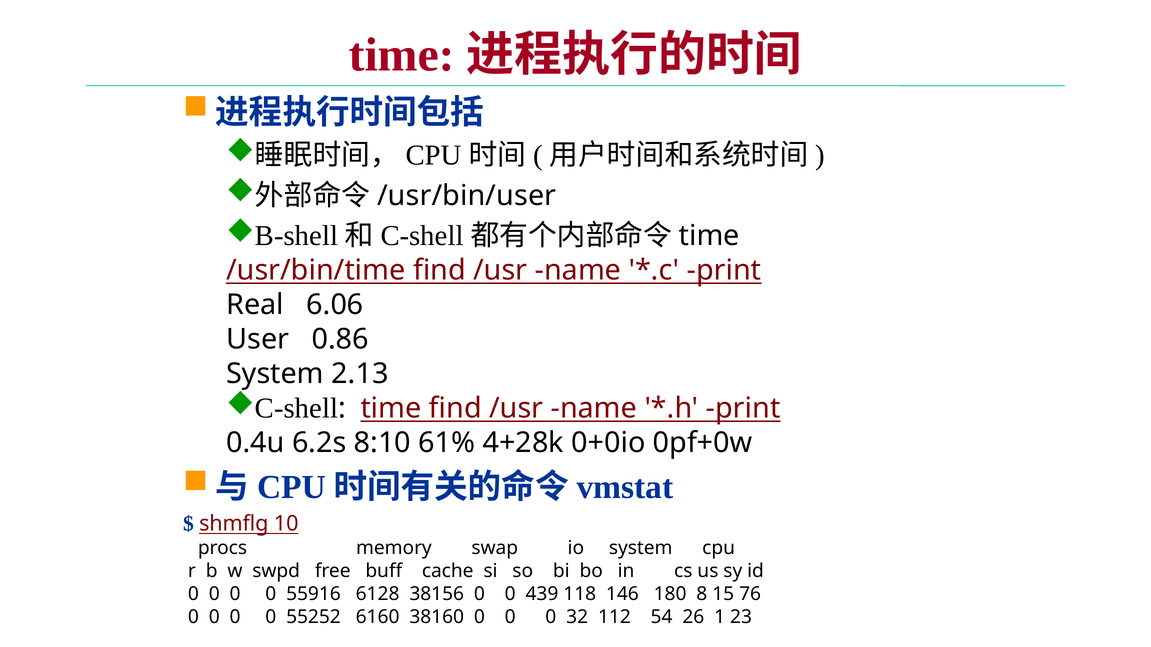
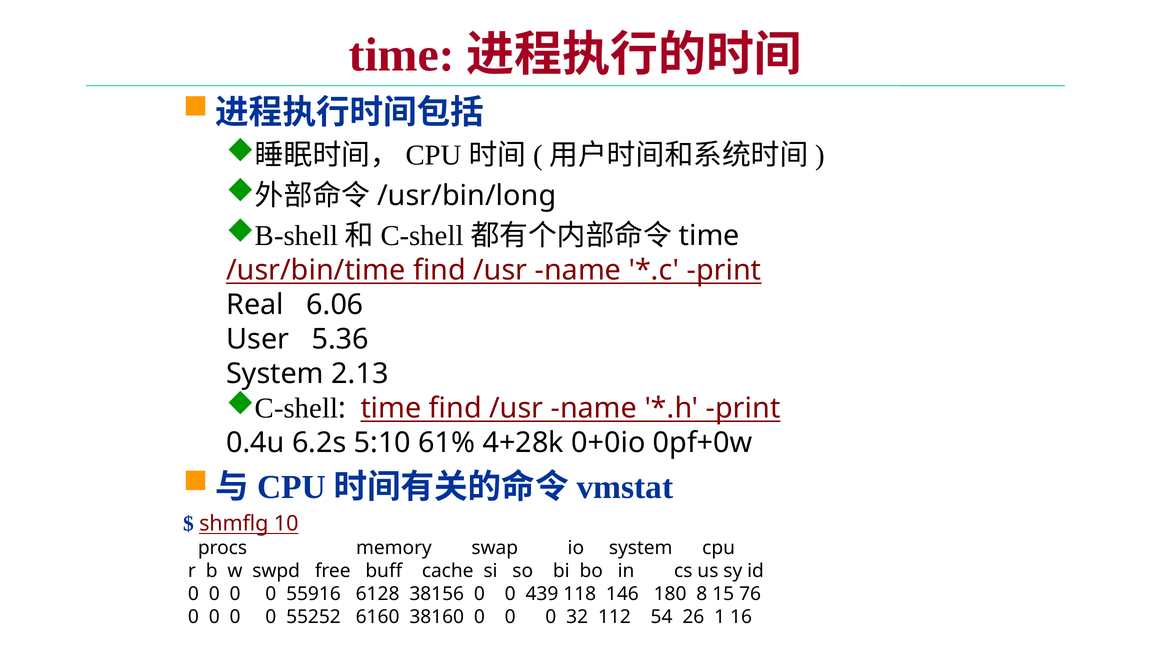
/usr/bin/user: /usr/bin/user -> /usr/bin/long
0.86: 0.86 -> 5.36
8:10: 8:10 -> 5:10
23: 23 -> 16
